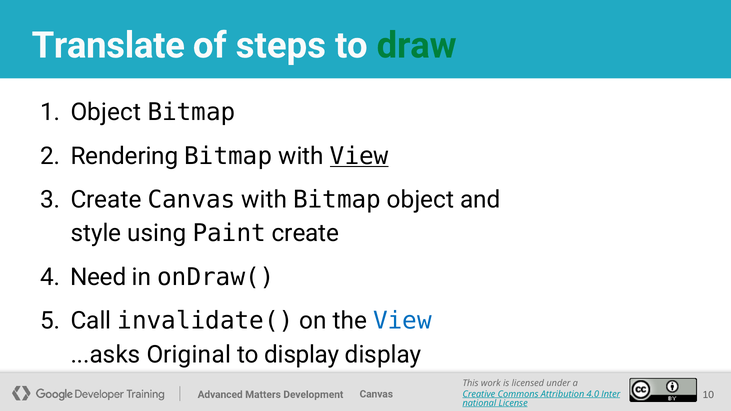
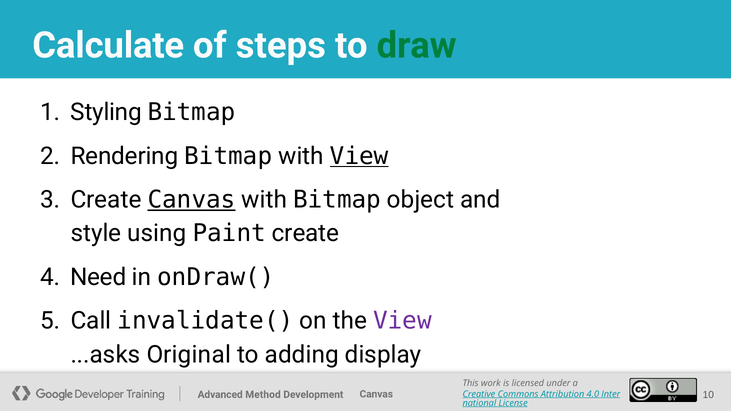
Translate: Translate -> Calculate
Object at (106, 112): Object -> Styling
Canvas at (192, 200) underline: none -> present
View at (402, 321) colour: blue -> purple
to display: display -> adding
Matters: Matters -> Method
